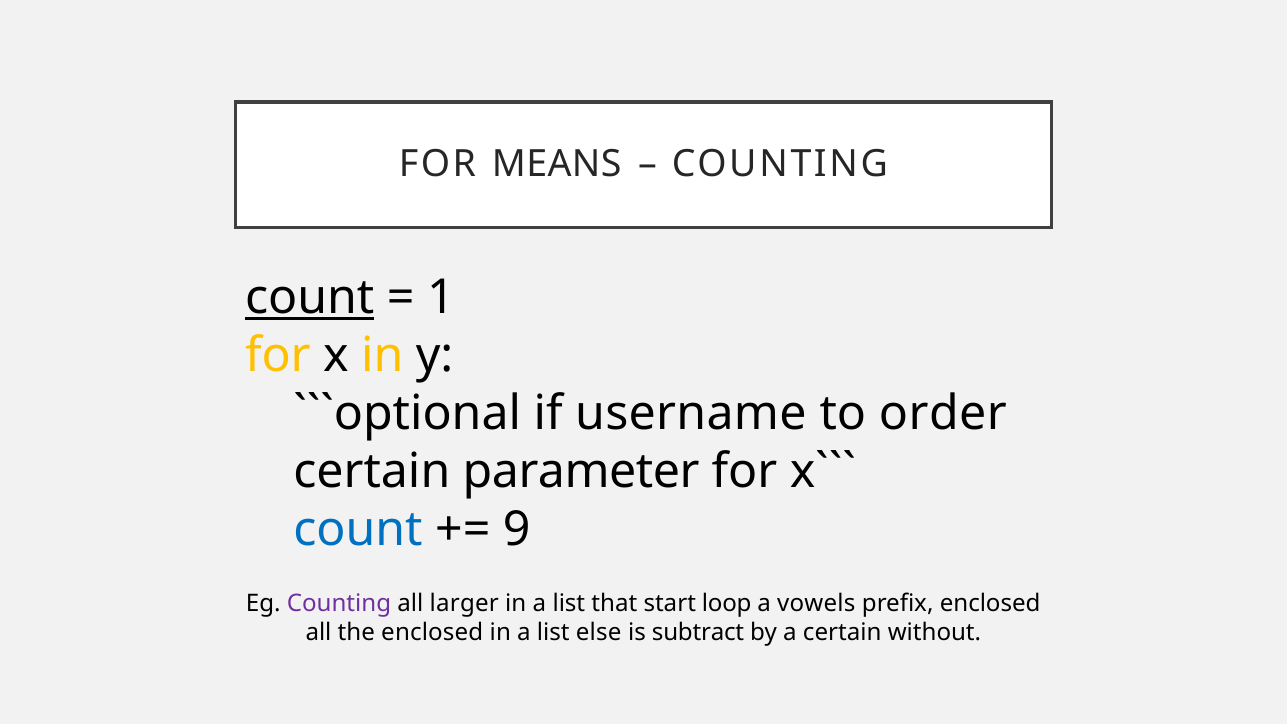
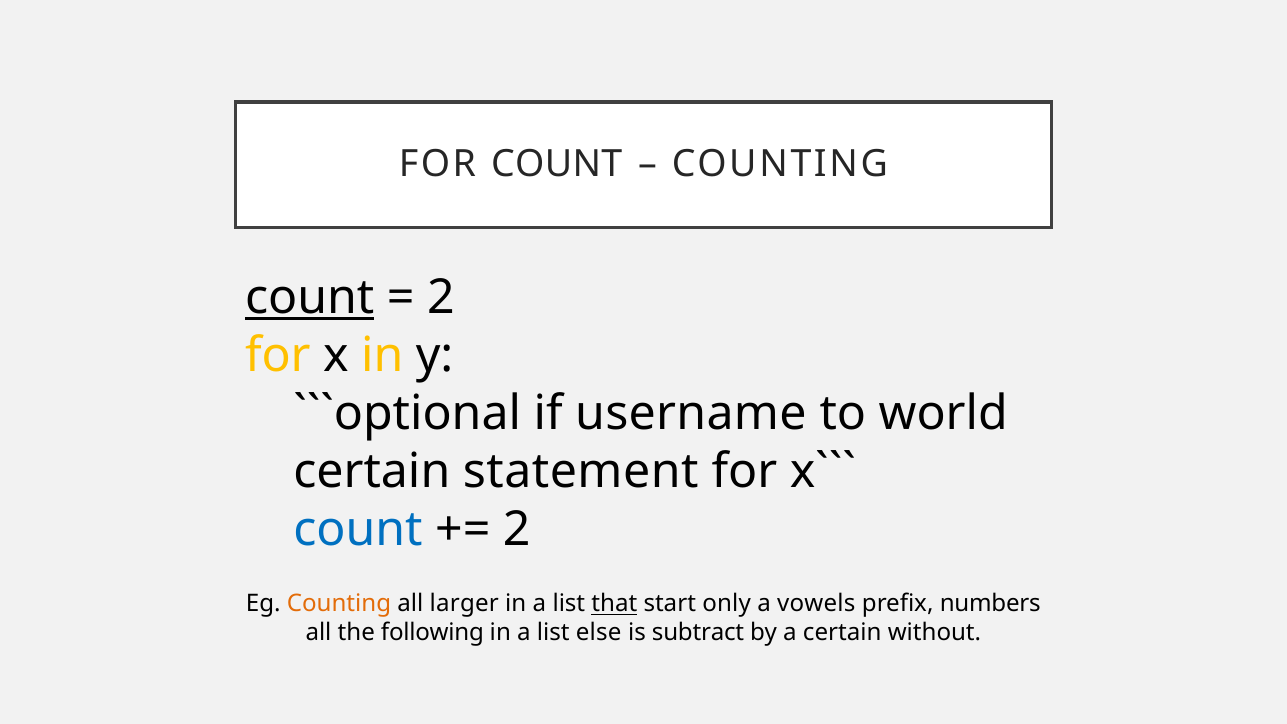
FOR MEANS: MEANS -> COUNT
1 at (441, 298): 1 -> 2
order: order -> world
parameter: parameter -> statement
9 at (517, 529): 9 -> 2
Counting at (339, 604) colour: purple -> orange
that underline: none -> present
loop: loop -> only
prefix enclosed: enclosed -> numbers
the enclosed: enclosed -> following
